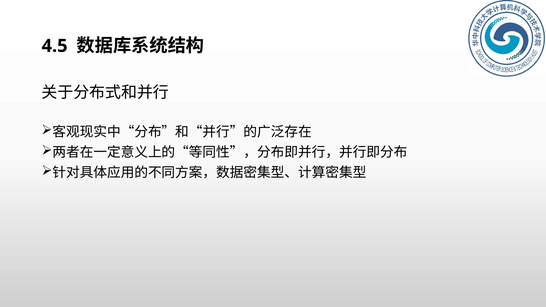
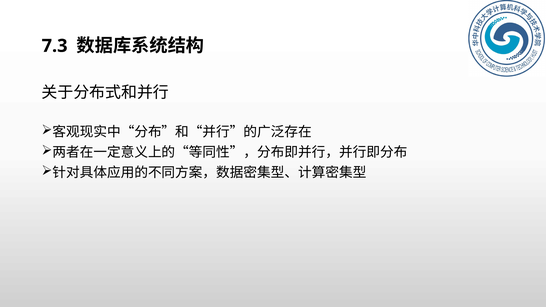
4.5: 4.5 -> 7.3
